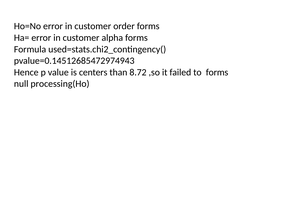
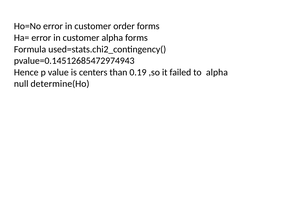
8.72: 8.72 -> 0.19
to forms: forms -> alpha
processing(Ho: processing(Ho -> determine(Ho
